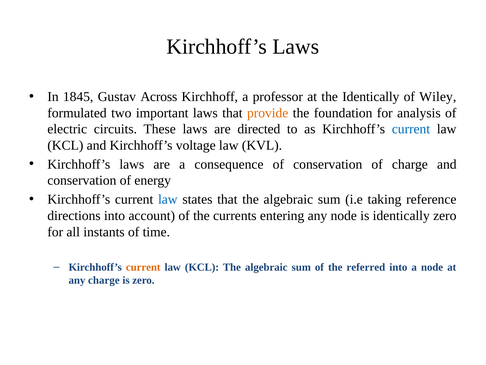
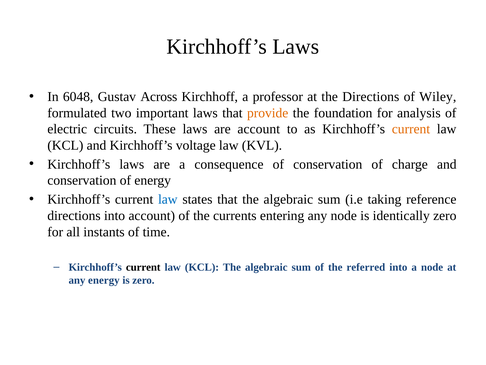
1845: 1845 -> 6048
the Identically: Identically -> Directions
are directed: directed -> account
current at (411, 129) colour: blue -> orange
current at (143, 267) colour: orange -> black
any charge: charge -> energy
